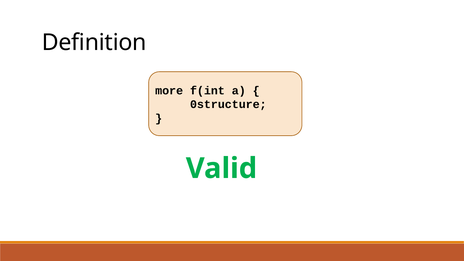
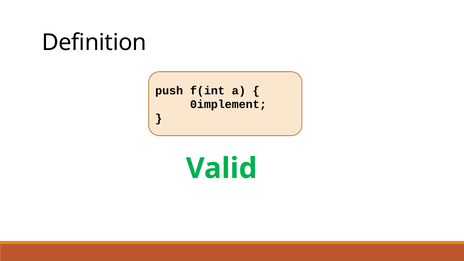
more: more -> push
0structure: 0structure -> 0implement
